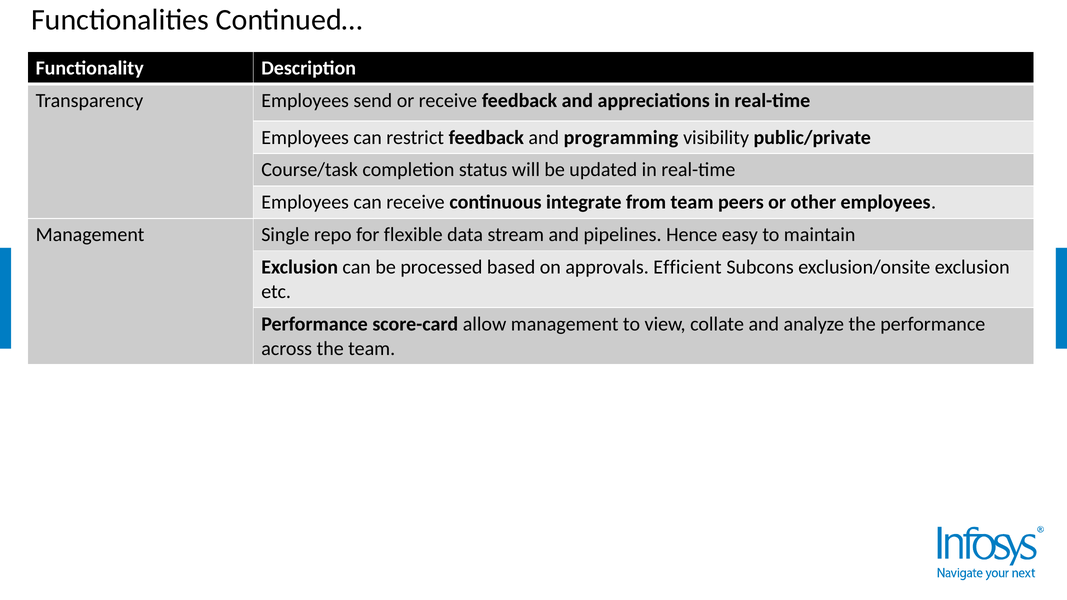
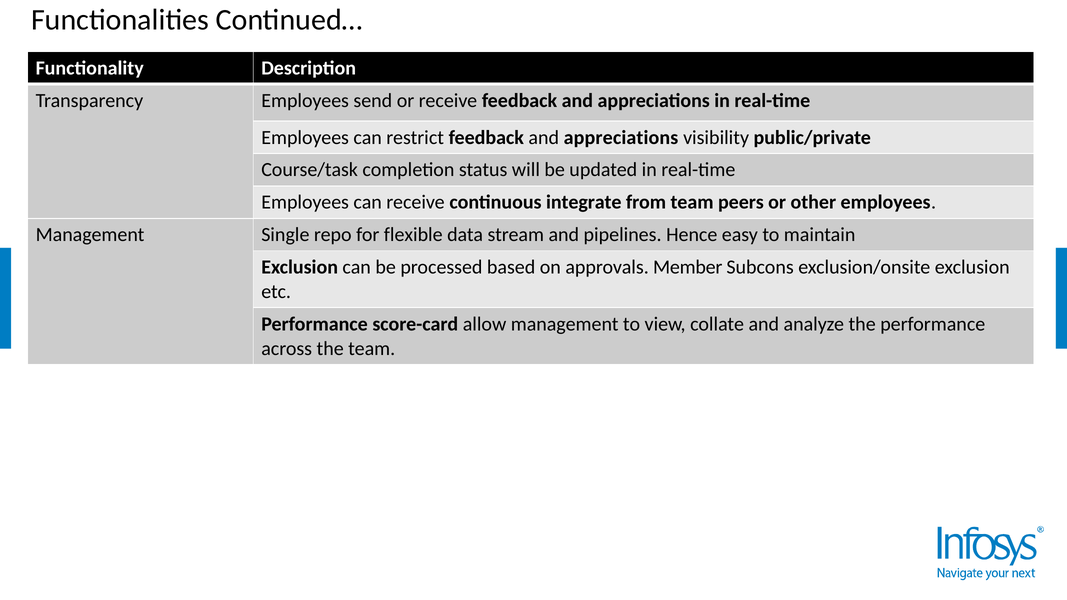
restrict feedback and programming: programming -> appreciations
Efficient: Efficient -> Member
